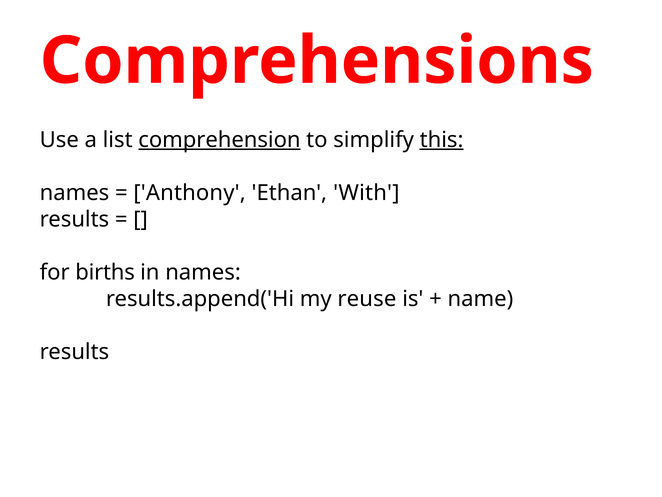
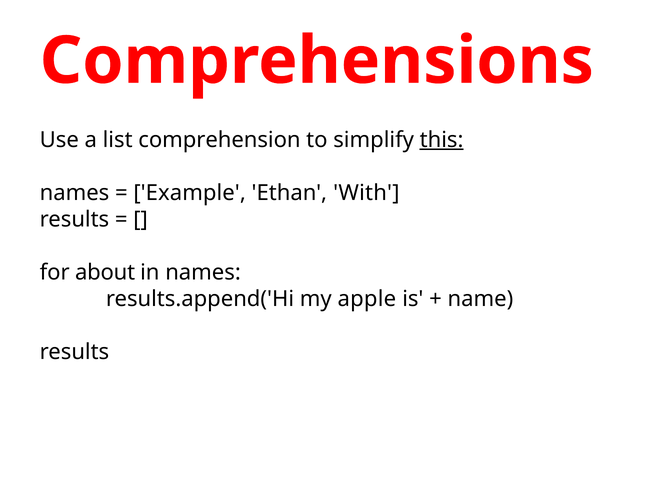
comprehension underline: present -> none
Anthony: Anthony -> Example
births: births -> about
reuse: reuse -> apple
